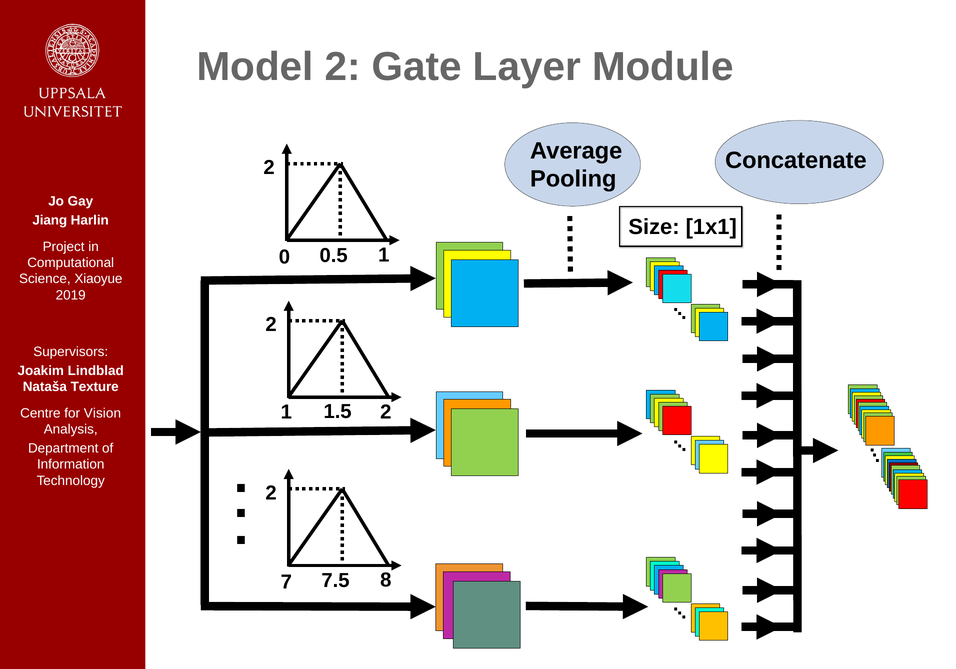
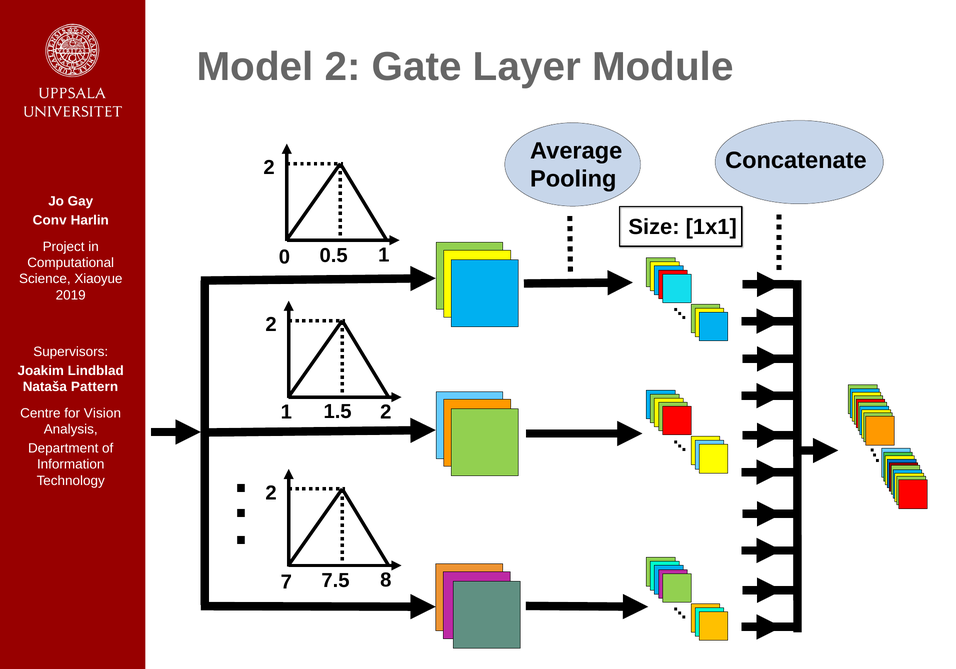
Jiang: Jiang -> Conv
Texture: Texture -> Pattern
